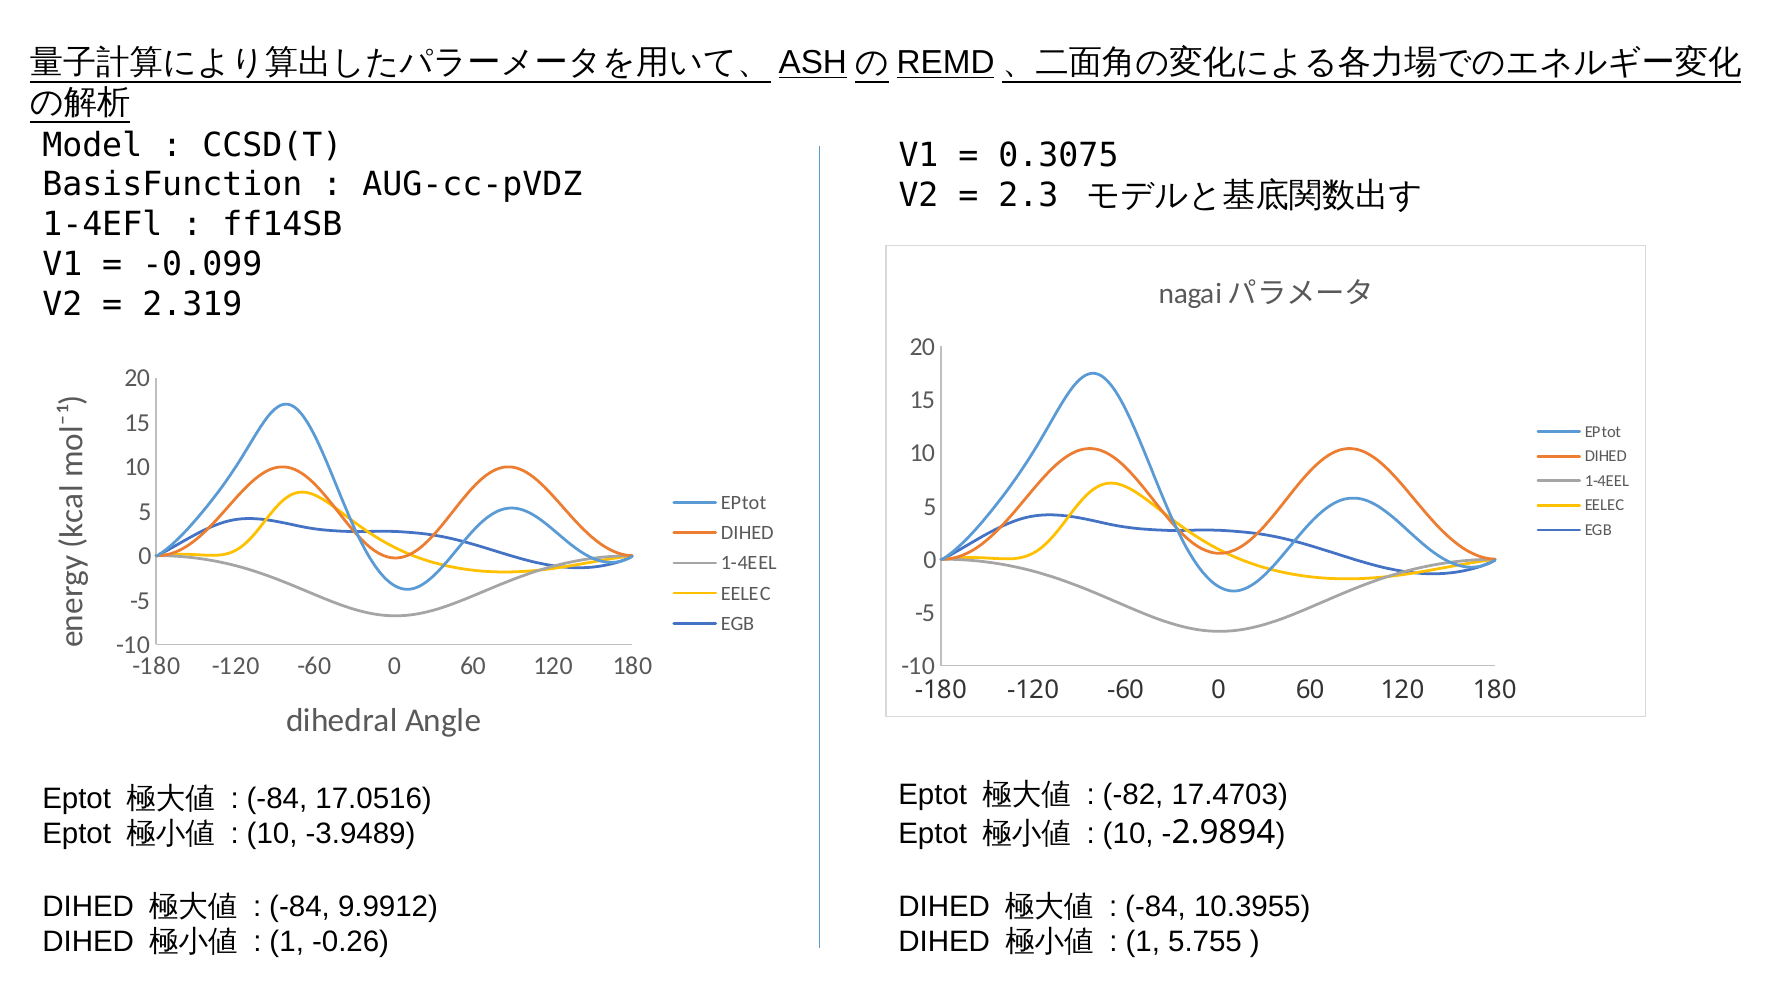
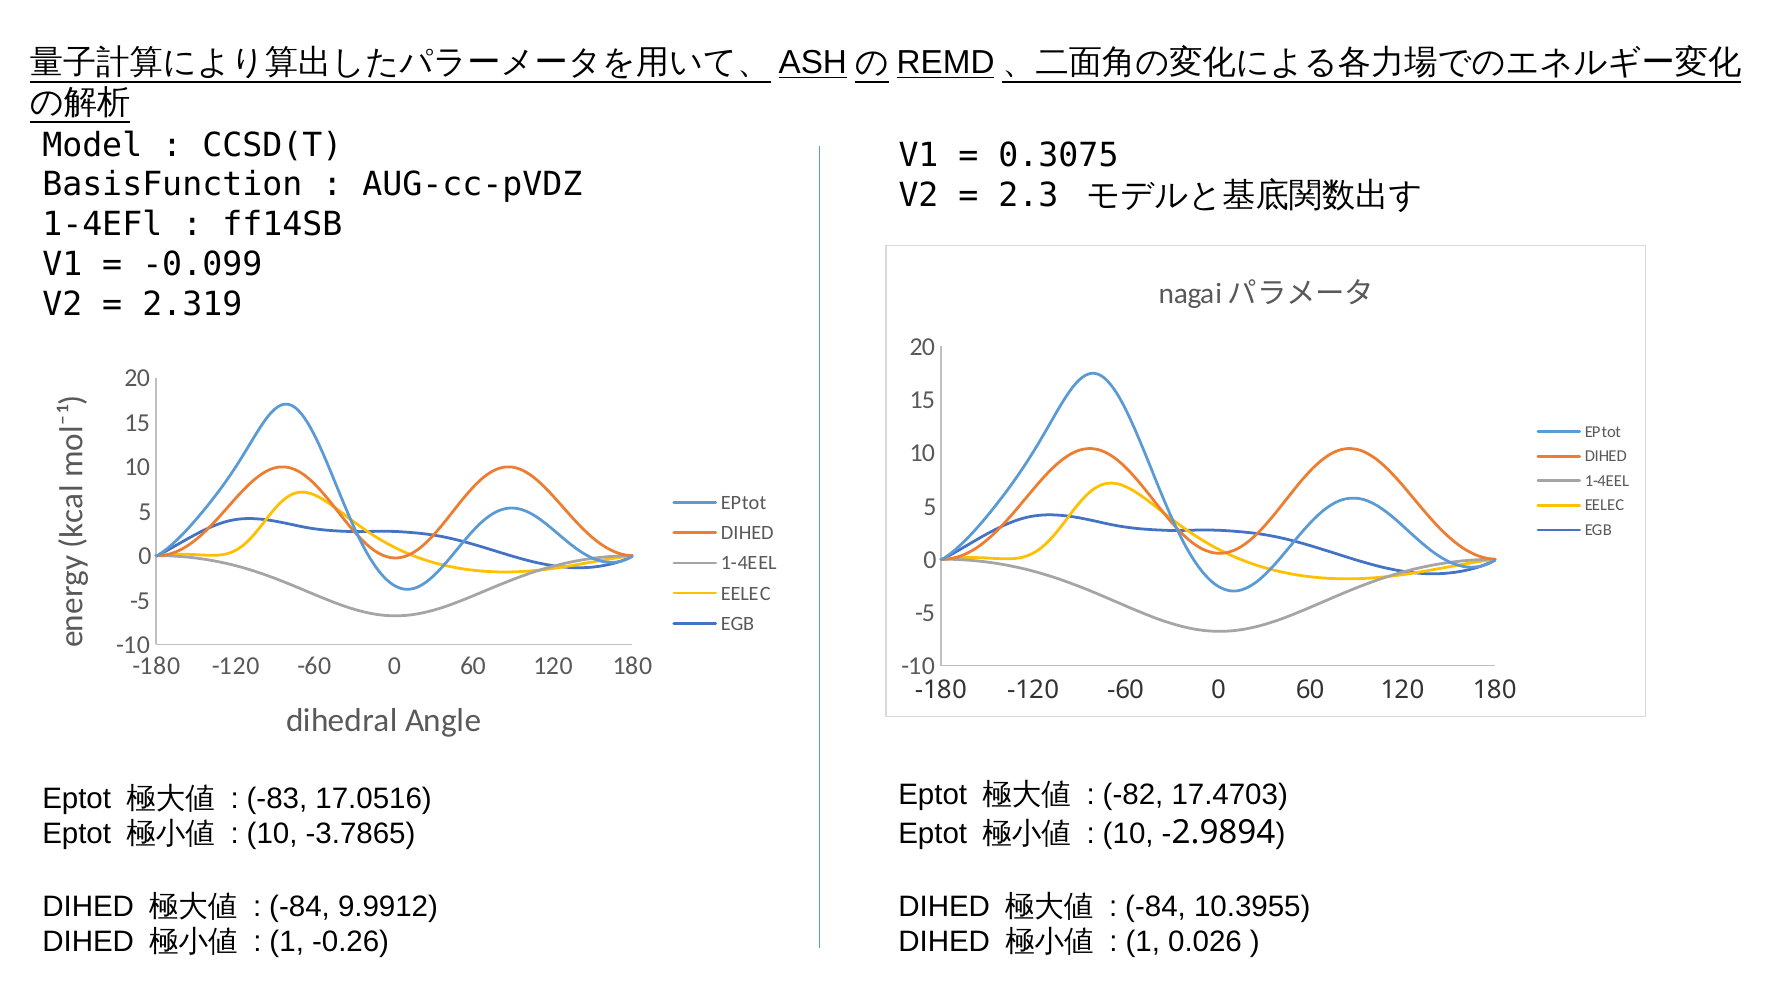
-84 at (277, 799): -84 -> -83
-3.9489: -3.9489 -> -3.7865
5.755: 5.755 -> 0.026
